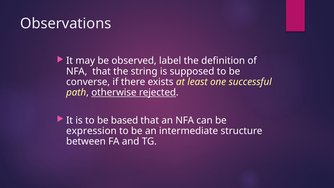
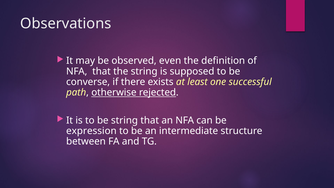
label: label -> even
be based: based -> string
